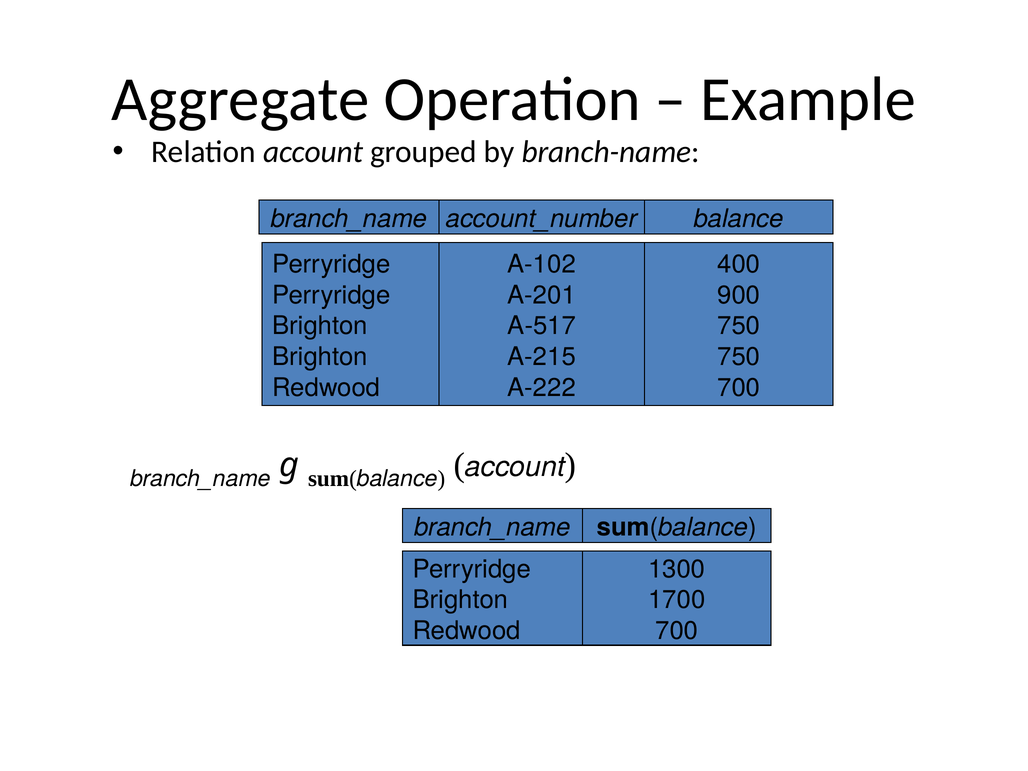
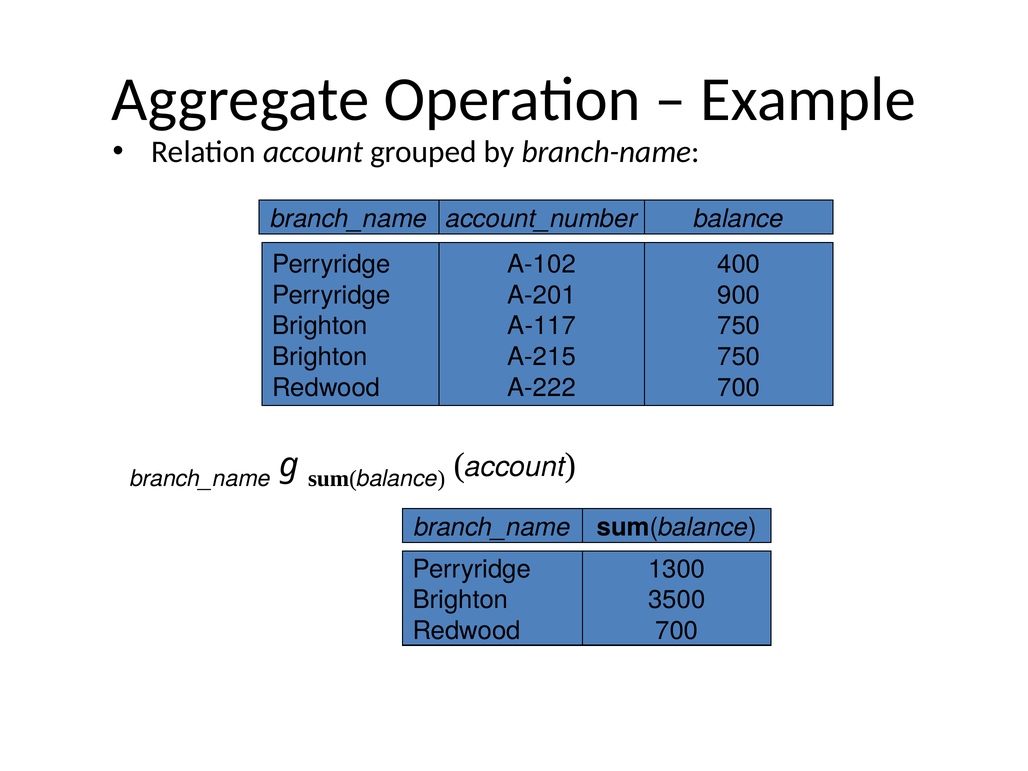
A-517: A-517 -> A-117
1700: 1700 -> 3500
